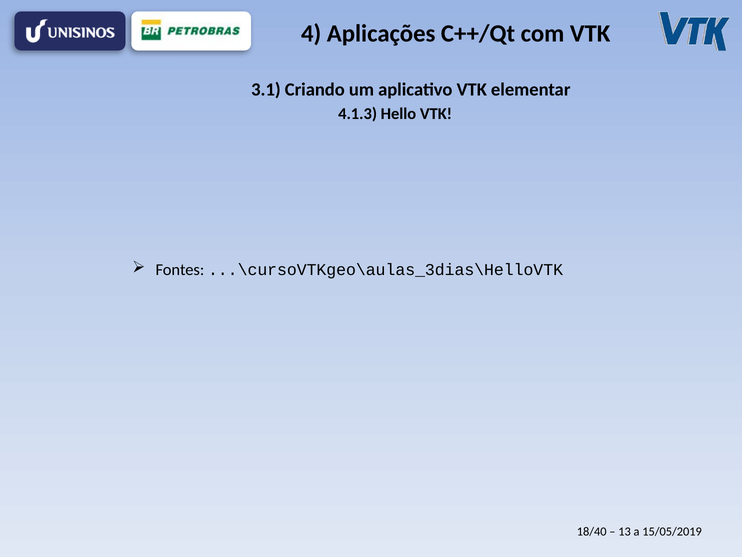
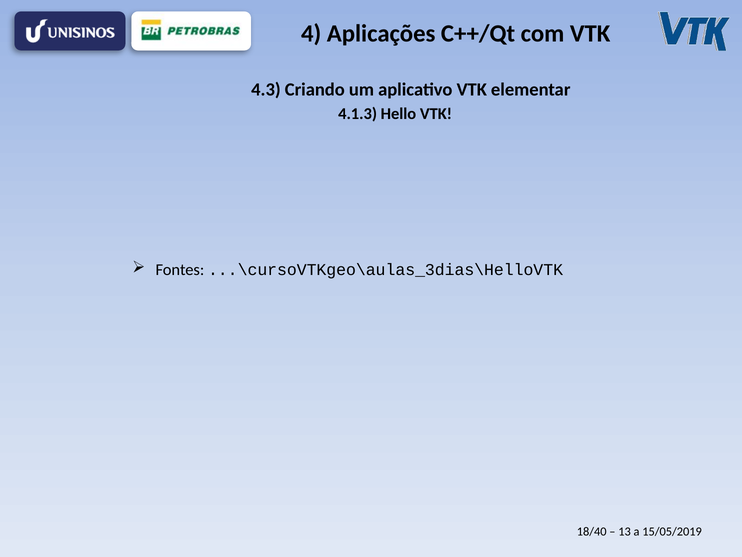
3.1: 3.1 -> 4.3
